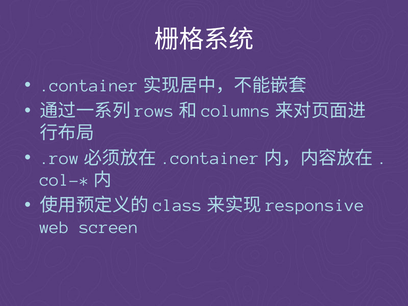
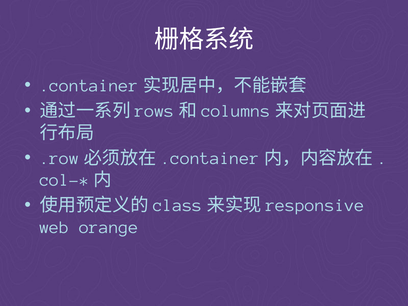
screen: screen -> orange
